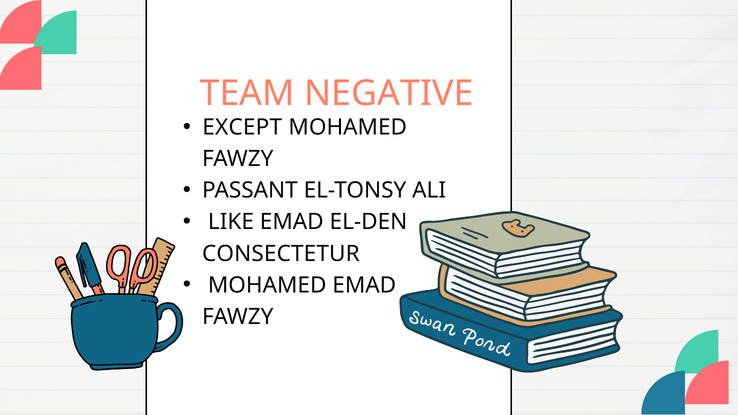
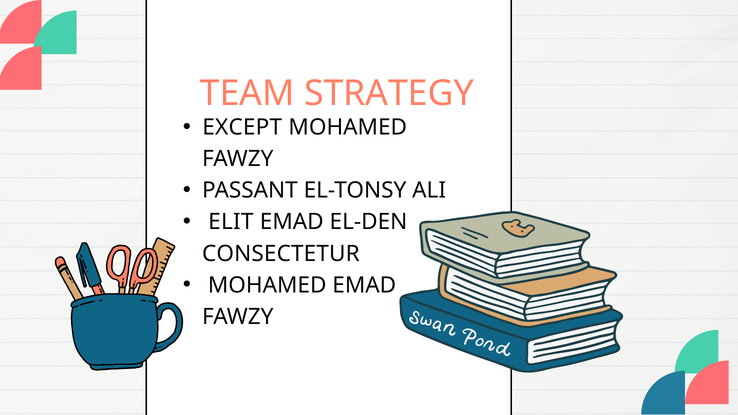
NEGATIVE: NEGATIVE -> STRATEGY
LIKE: LIKE -> ELIT
